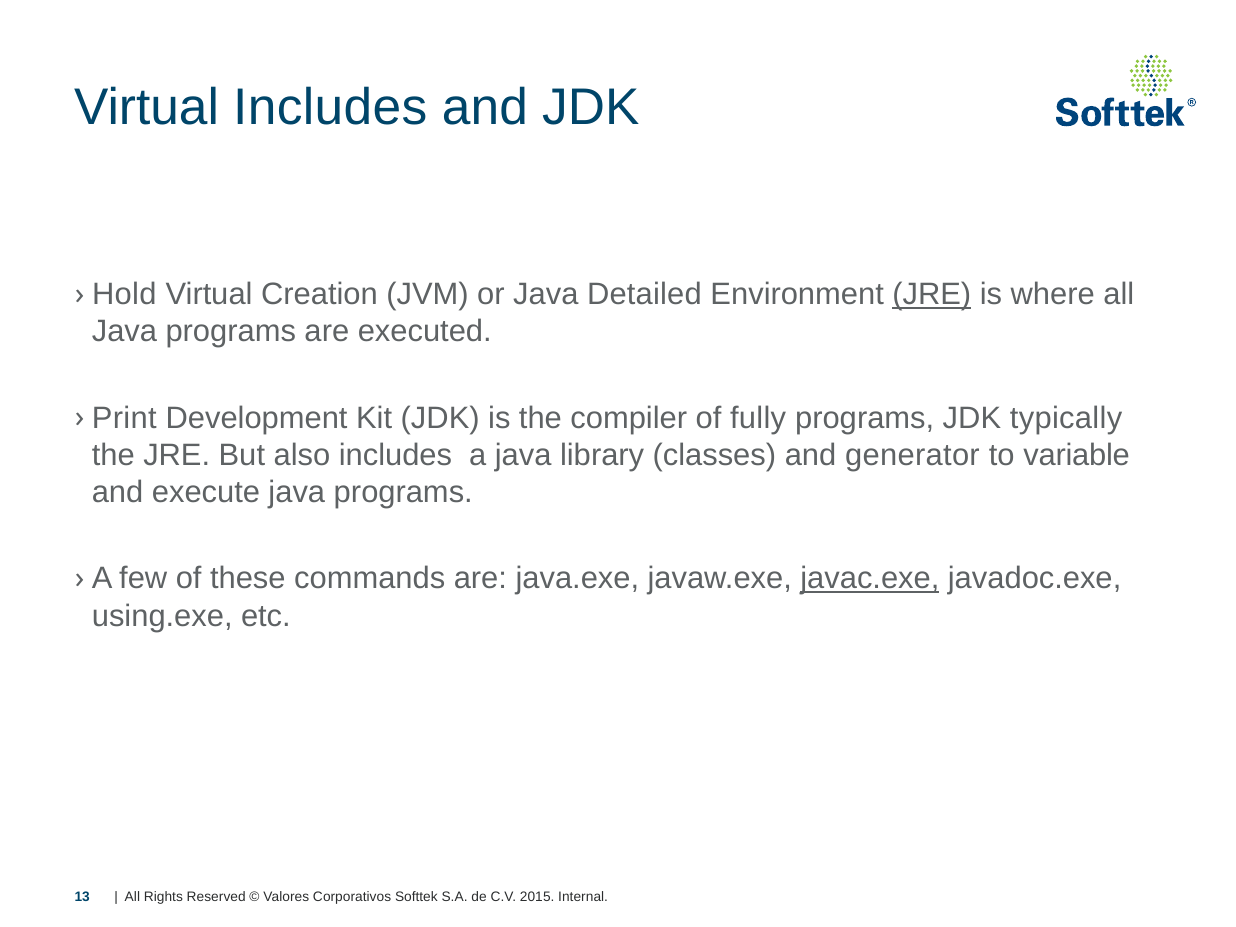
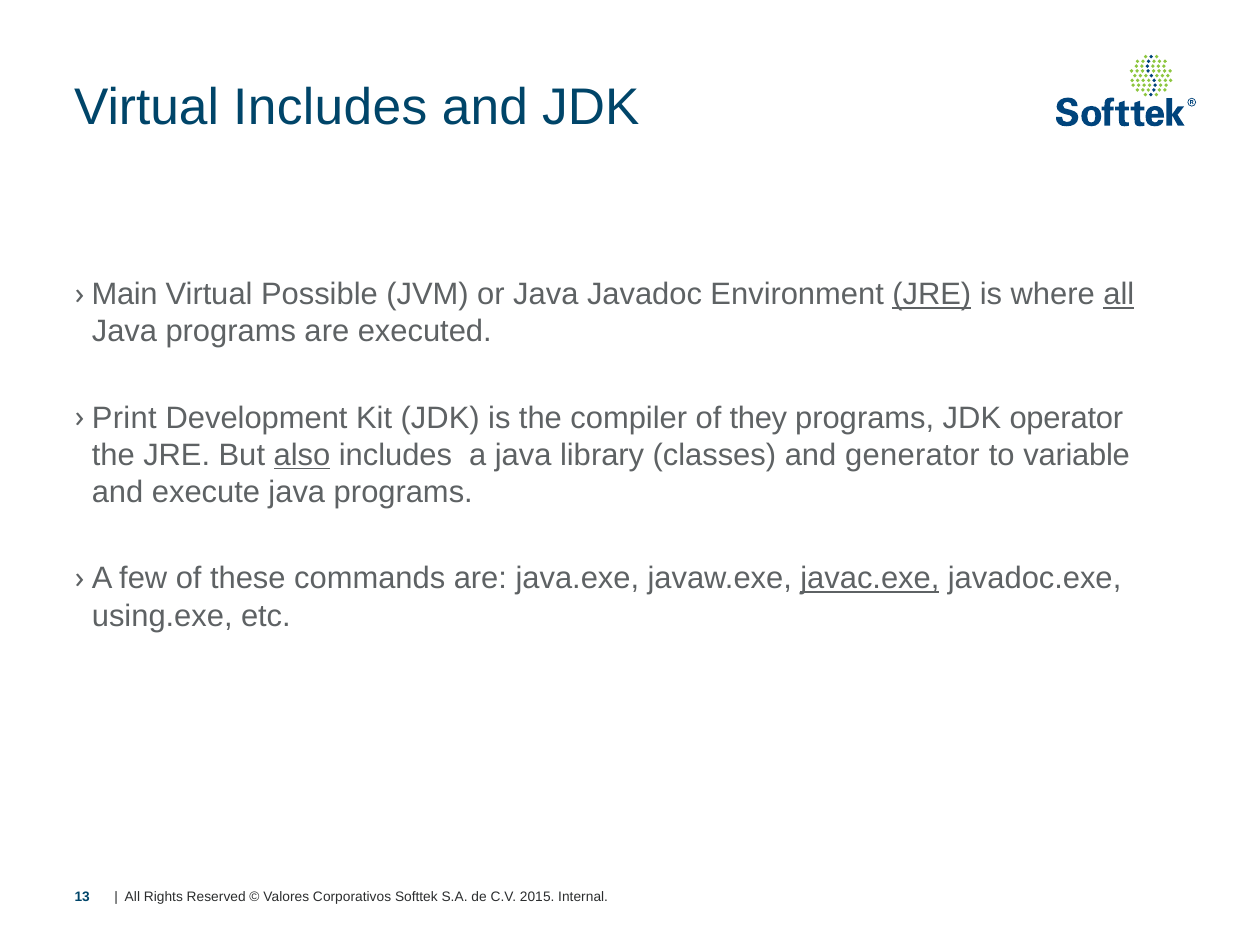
Hold: Hold -> Main
Creation: Creation -> Possible
Detailed: Detailed -> Javadoc
all at (1119, 295) underline: none -> present
fully: fully -> they
typically: typically -> operator
also underline: none -> present
